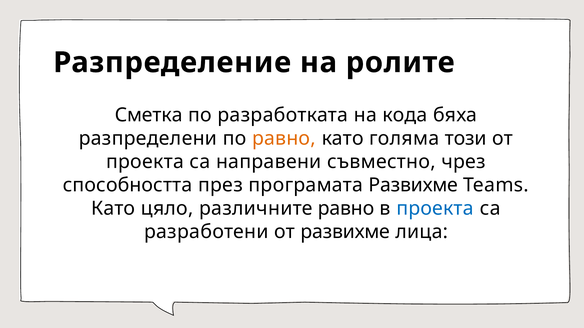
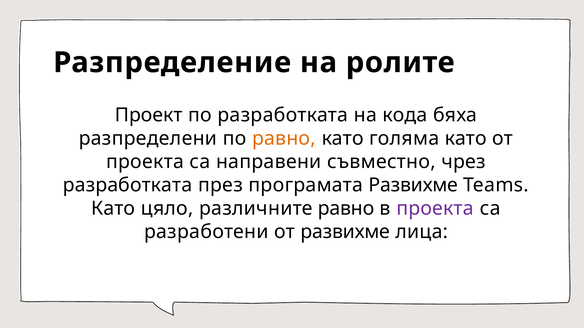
Сметка: Сметка -> Проект
голяма този: този -> като
способността at (128, 185): способността -> разработката
проекта at (435, 209) colour: blue -> purple
